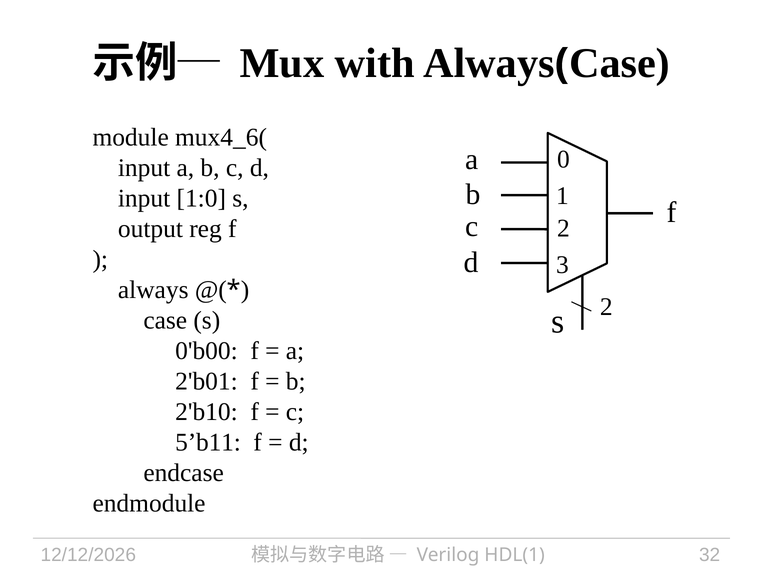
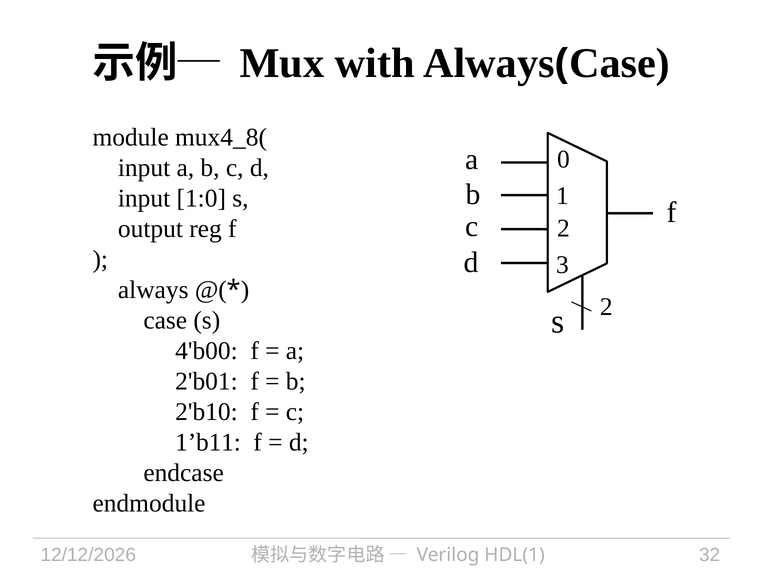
mux4_6(: mux4_6( -> mux4_8(
0'b00: 0'b00 -> 4'b00
5’b11: 5’b11 -> 1’b11
